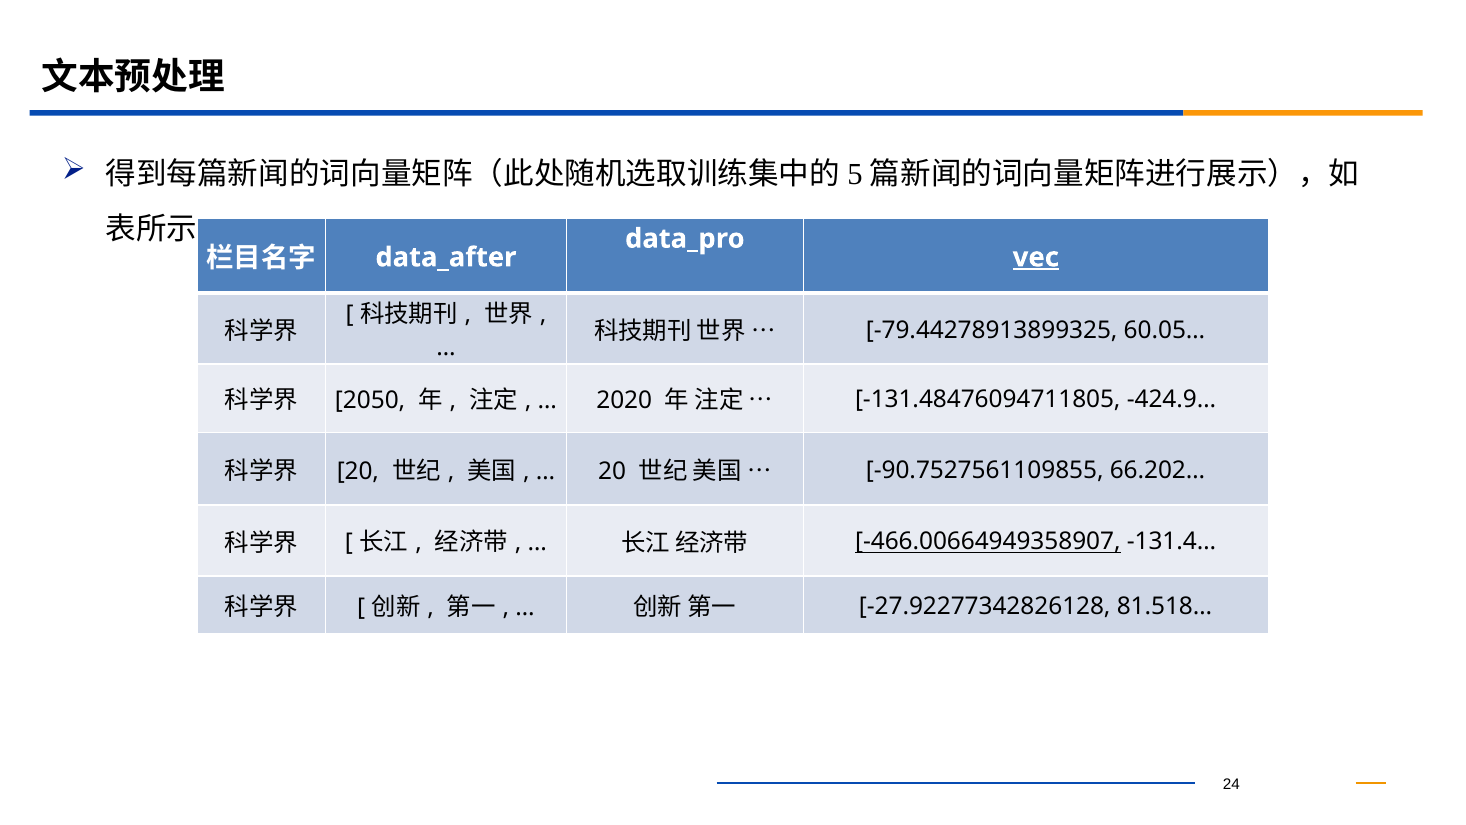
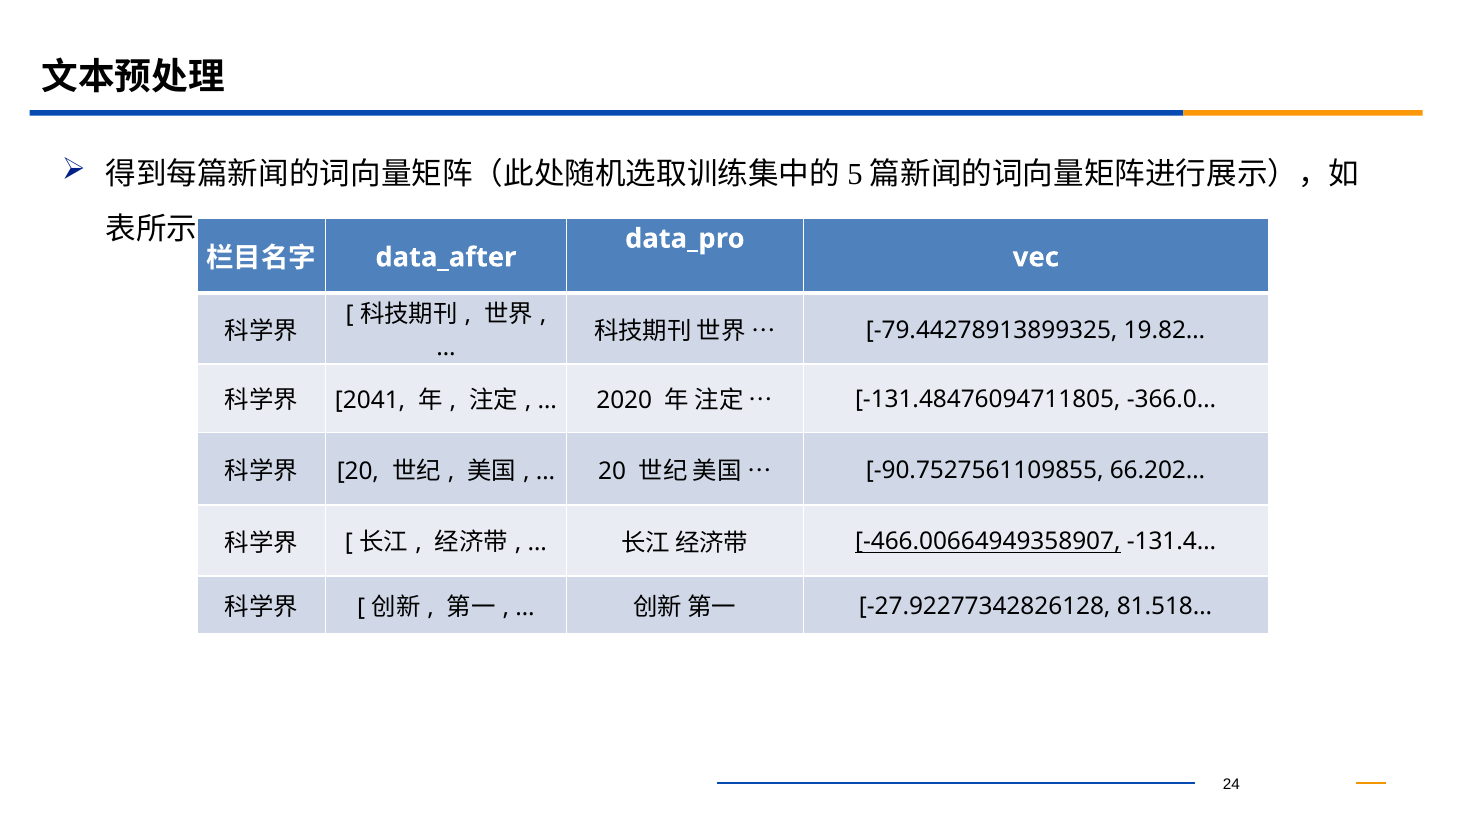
vec underline: present -> none
60.05…: 60.05… -> 19.82…
2050: 2050 -> 2041
-424.9…: -424.9… -> -366.0…
